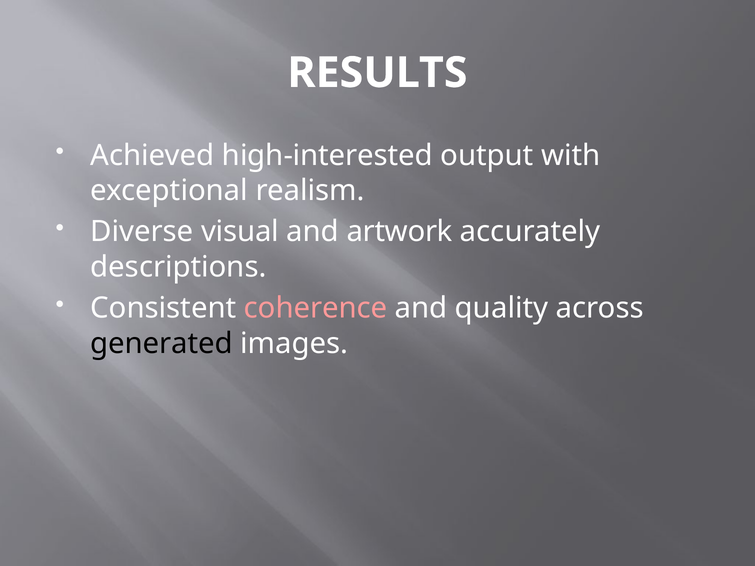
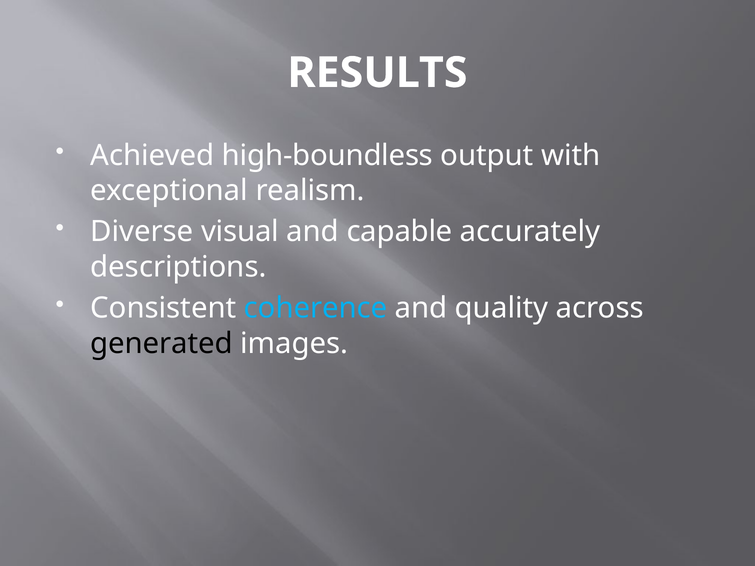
high-interested: high-interested -> high-boundless
artwork: artwork -> capable
coherence colour: pink -> light blue
